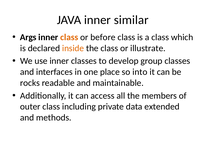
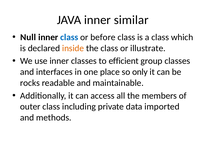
Args: Args -> Null
class at (69, 37) colour: orange -> blue
develop: develop -> efficient
into: into -> only
extended: extended -> imported
